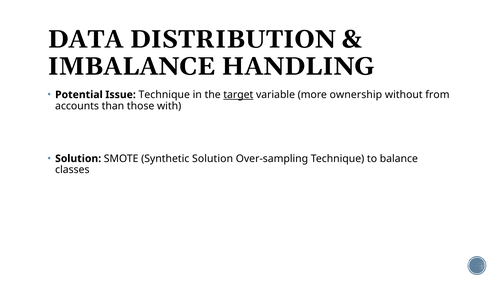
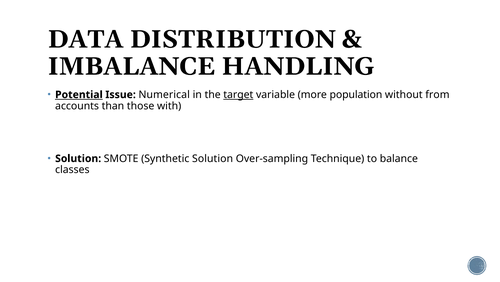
Potential underline: none -> present
Issue Technique: Technique -> Numerical
ownership: ownership -> population
